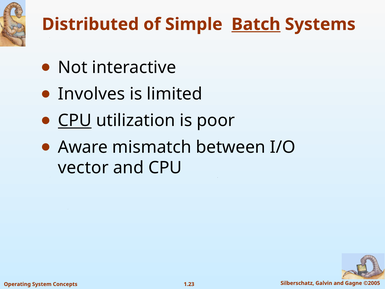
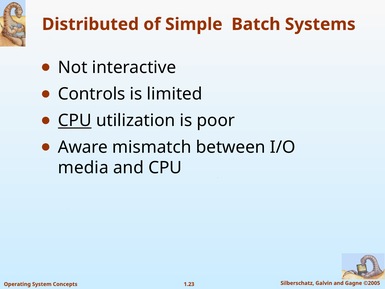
Batch underline: present -> none
Involves: Involves -> Controls
vector: vector -> media
